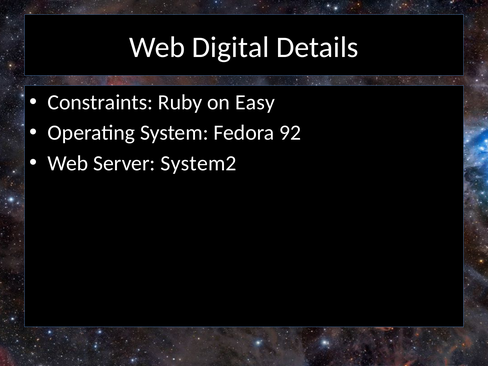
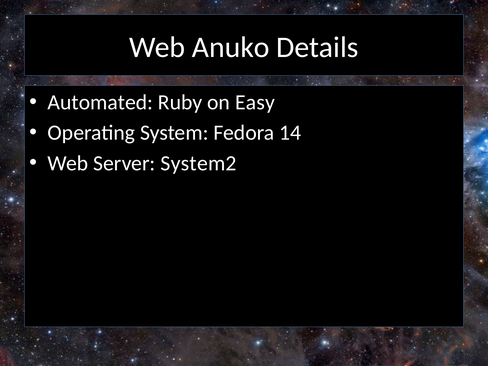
Digital: Digital -> Anuko
Constraints: Constraints -> Automated
92: 92 -> 14
